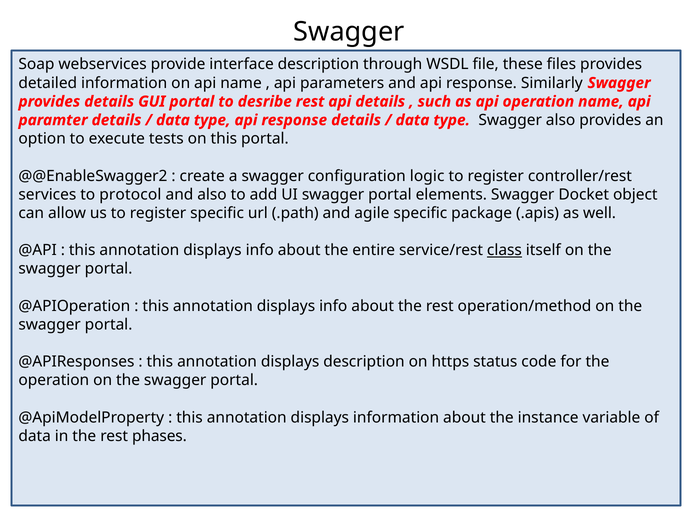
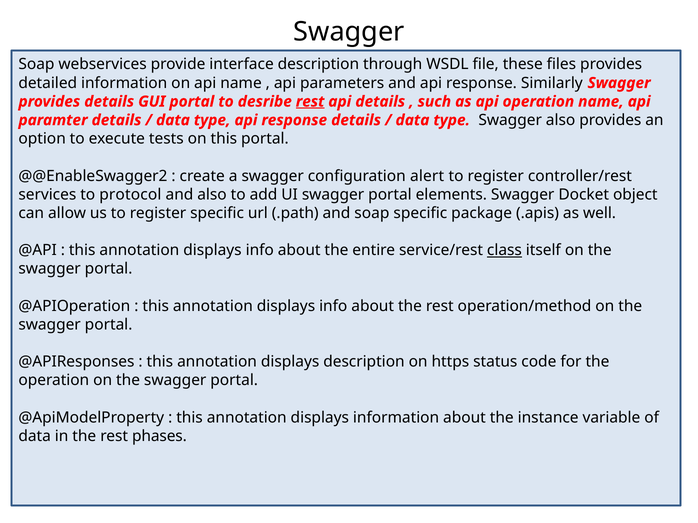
rest at (310, 102) underline: none -> present
logic: logic -> alert
and agile: agile -> soap
